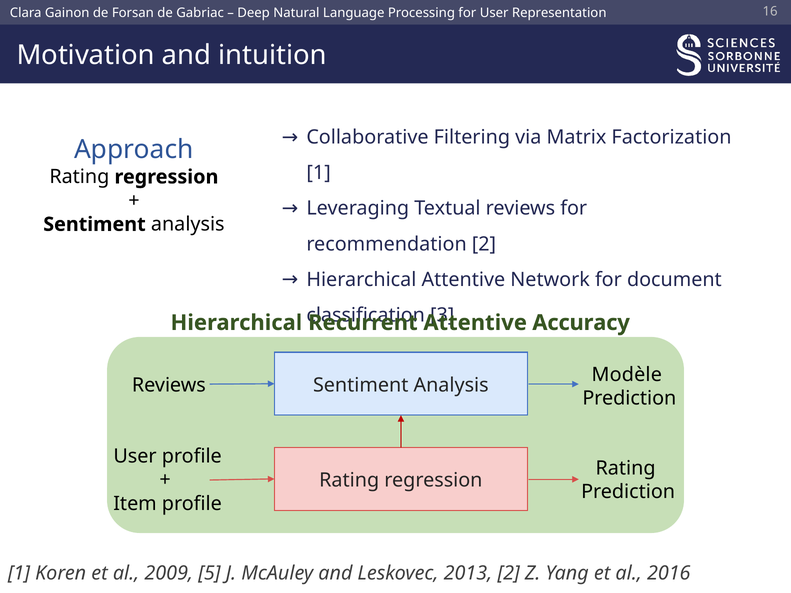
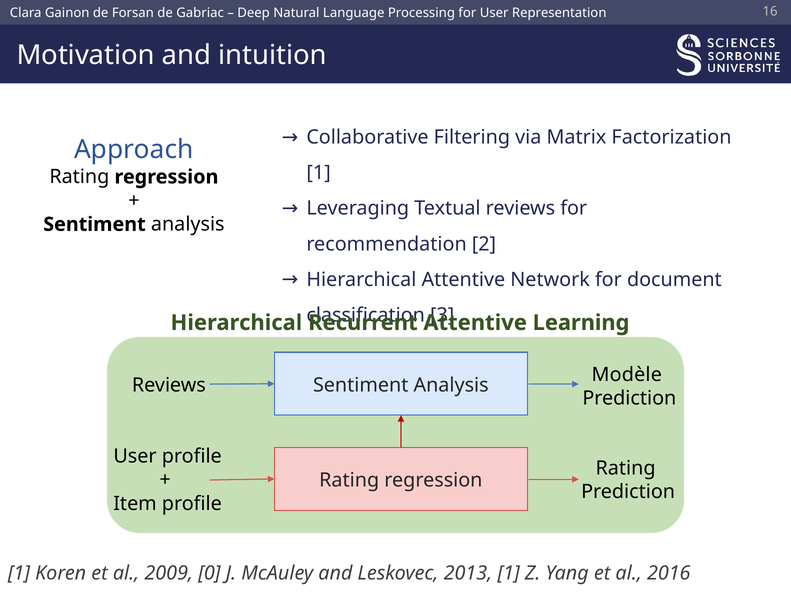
Accuracy: Accuracy -> Learning
5: 5 -> 0
2013 2: 2 -> 1
